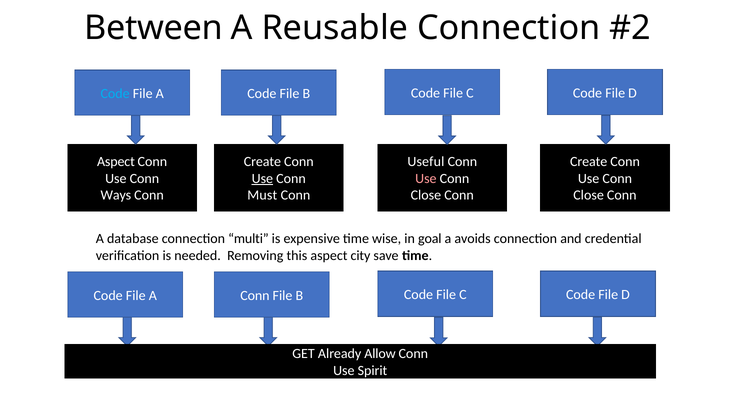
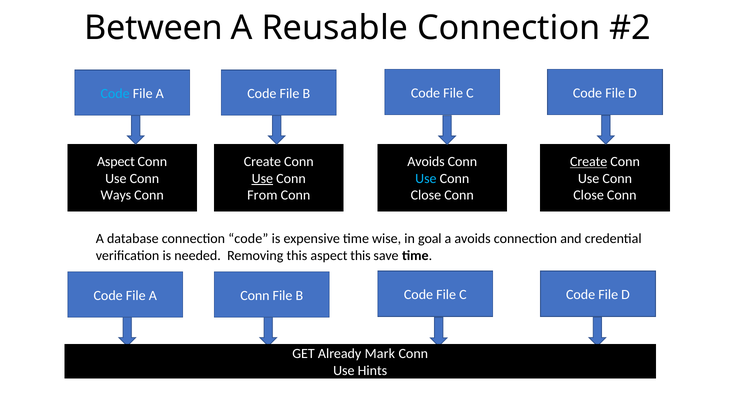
Useful at (426, 162): Useful -> Avoids
Create at (589, 162) underline: none -> present
Use at (426, 179) colour: pink -> light blue
Must: Must -> From
connection multi: multi -> code
aspect city: city -> this
Allow: Allow -> Mark
Spirit: Spirit -> Hints
